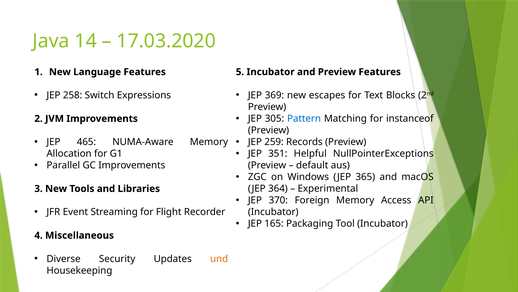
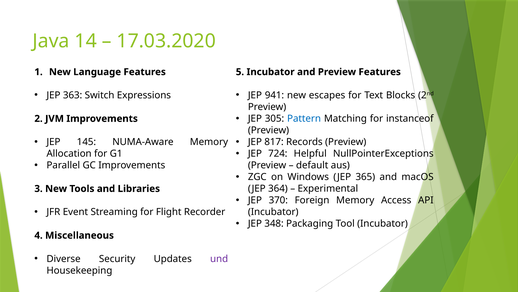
258: 258 -> 363
369: 369 -> 941
465: 465 -> 145
259: 259 -> 817
351: 351 -> 724
165: 165 -> 348
und colour: orange -> purple
